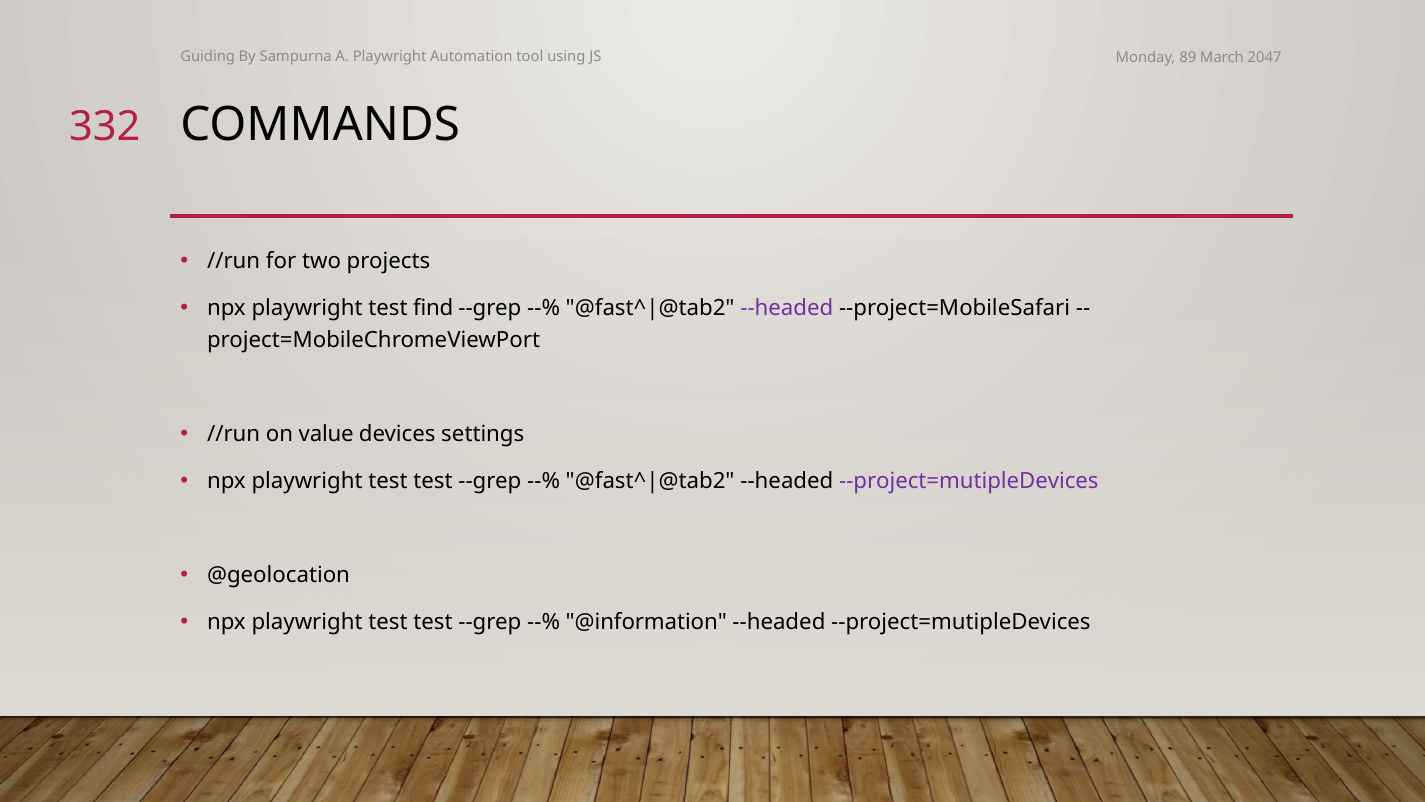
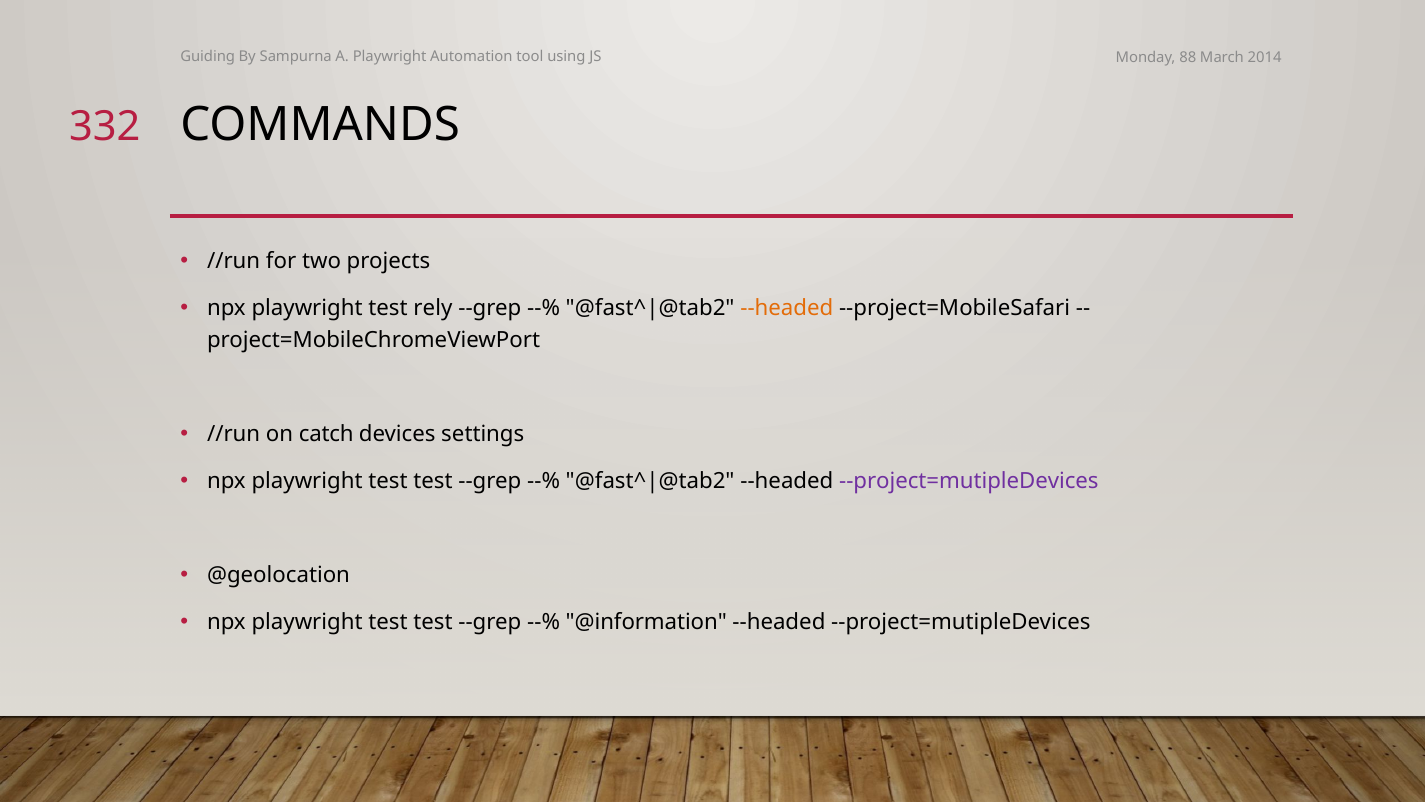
89: 89 -> 88
2047: 2047 -> 2014
find: find -> rely
--headed at (787, 308) colour: purple -> orange
value: value -> catch
